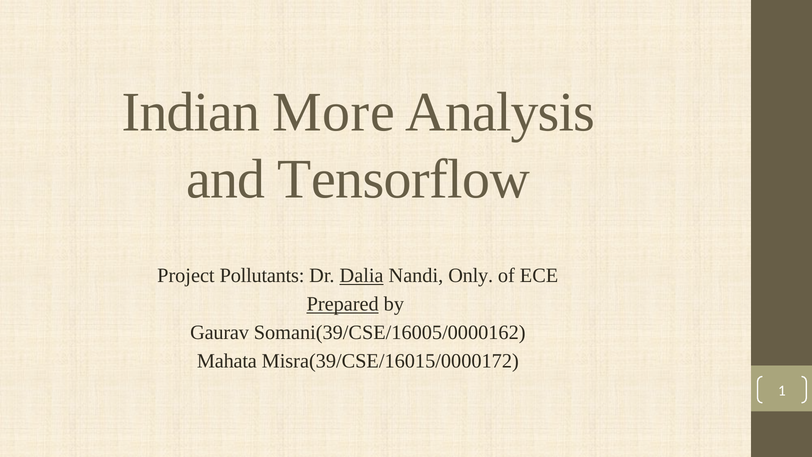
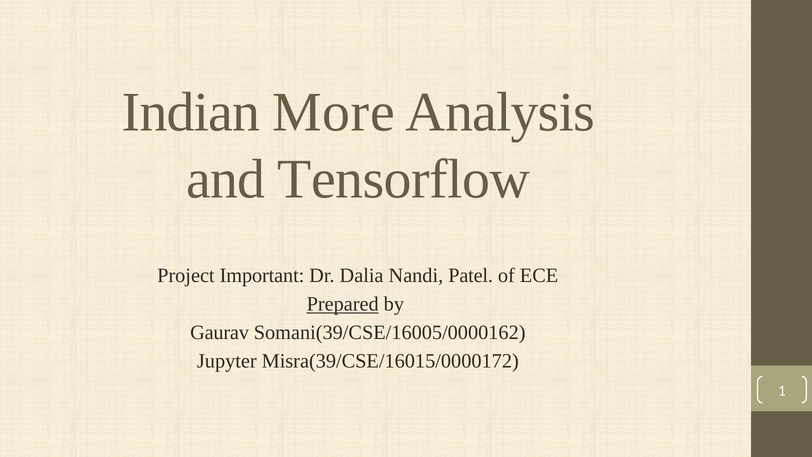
Pollutants: Pollutants -> Important
Dalia underline: present -> none
Only: Only -> Patel
Mahata: Mahata -> Jupyter
